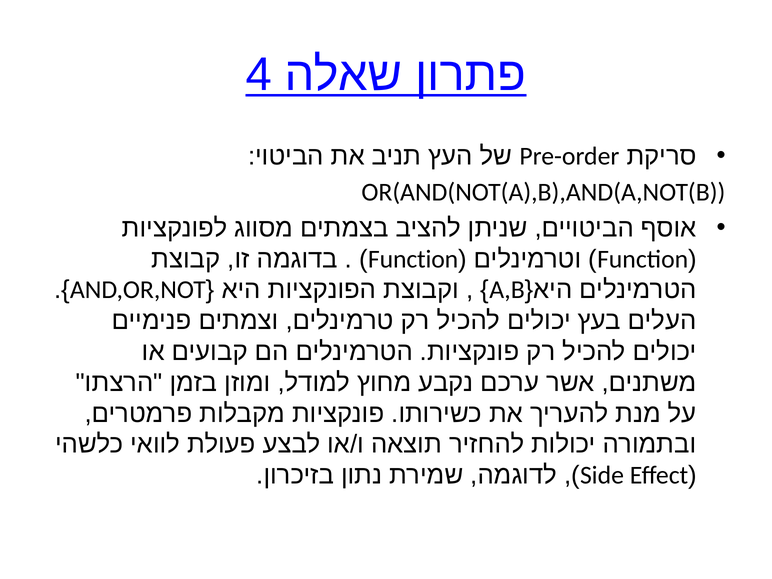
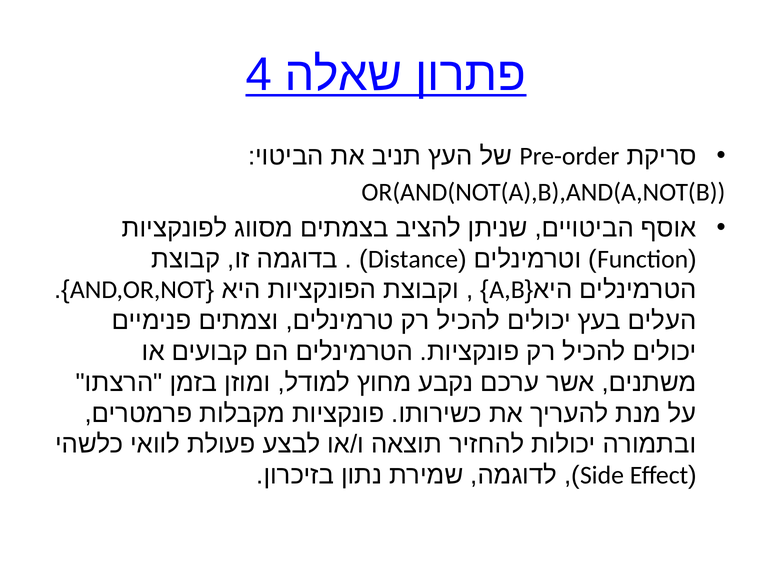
Function at (413, 259): Function -> Distance
